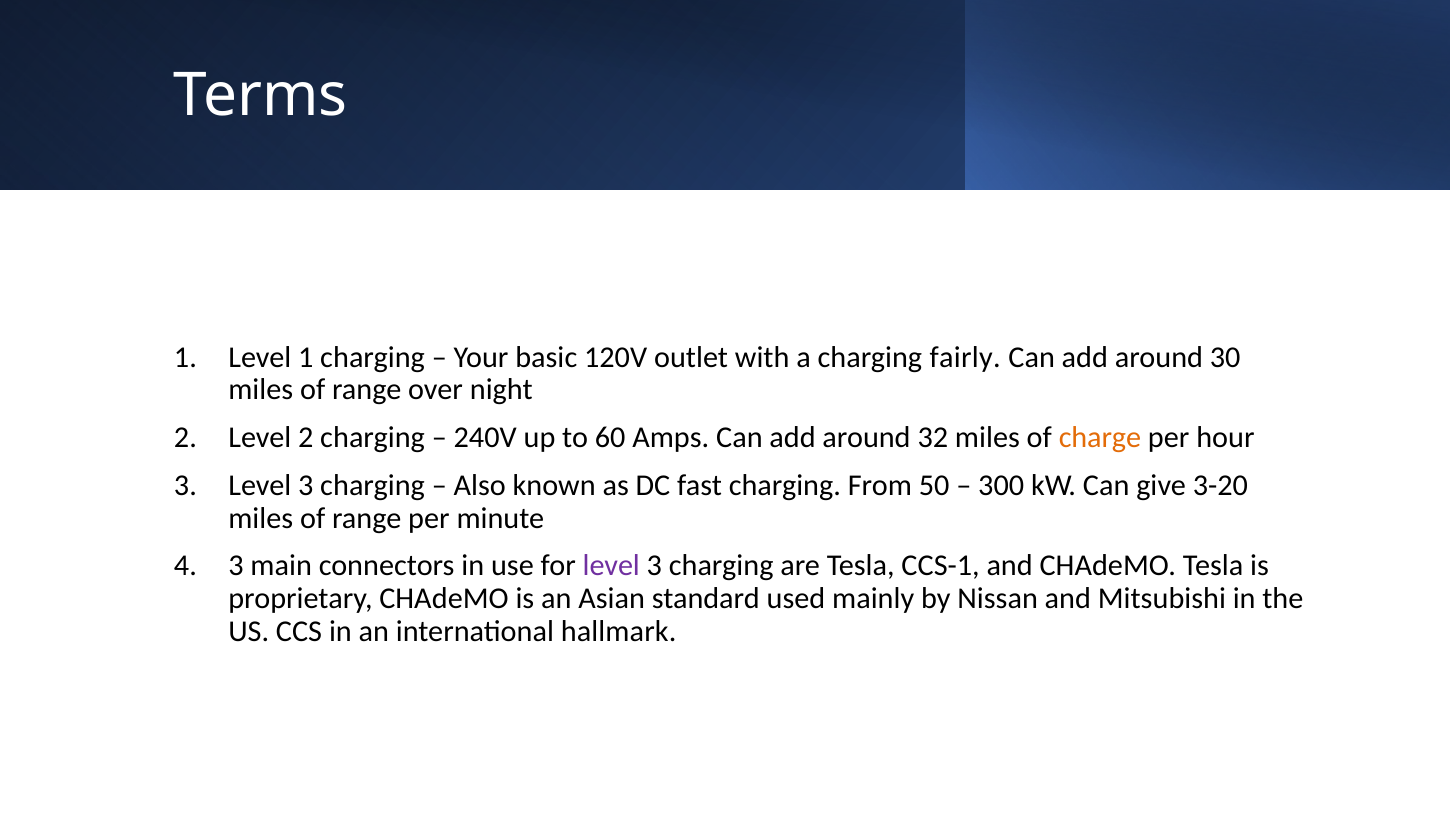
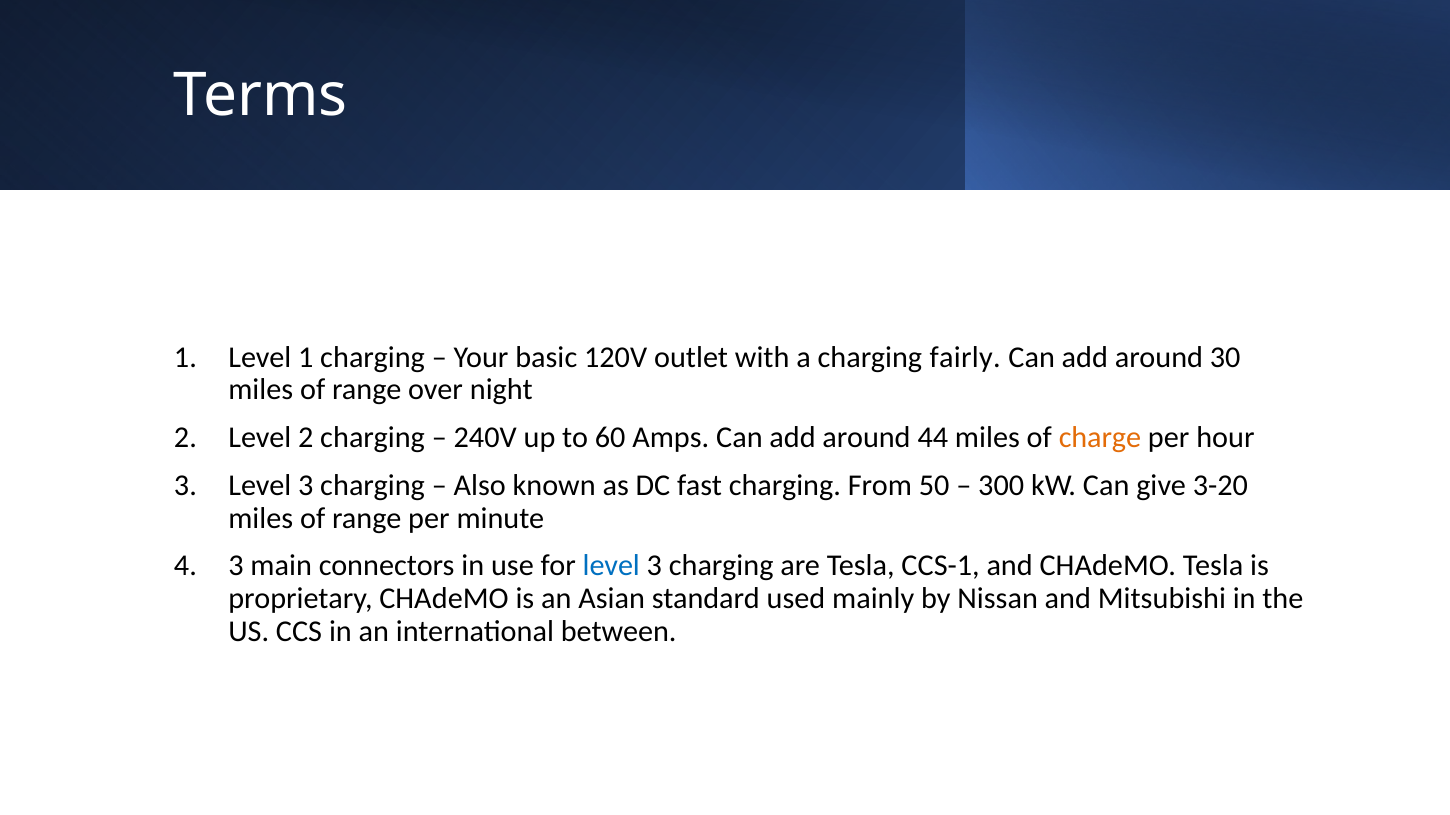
32: 32 -> 44
level at (611, 566) colour: purple -> blue
hallmark: hallmark -> between
